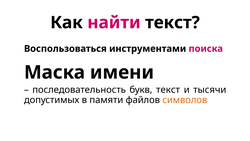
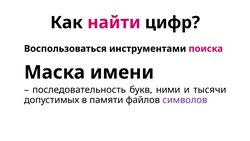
найти текст: текст -> цифр
букв текст: текст -> ними
символов colour: orange -> purple
